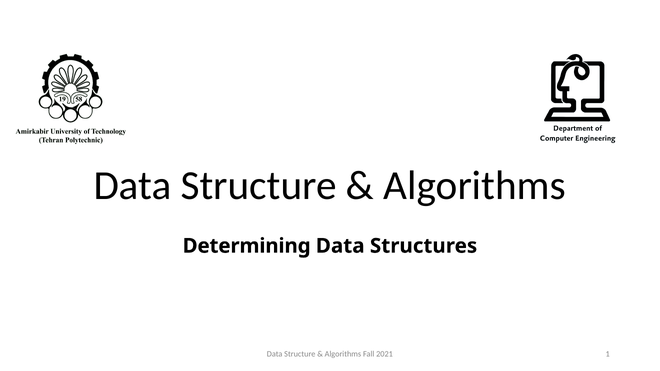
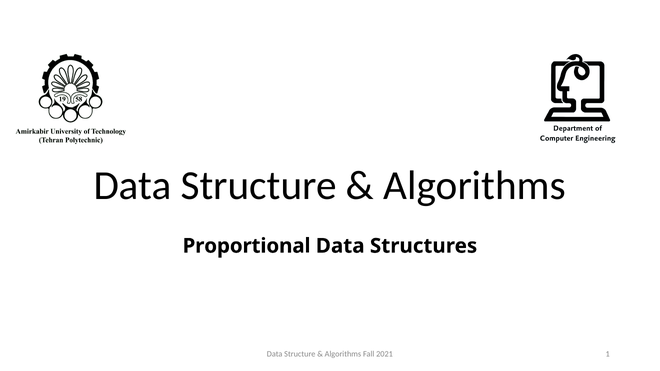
Determining: Determining -> Proportional
